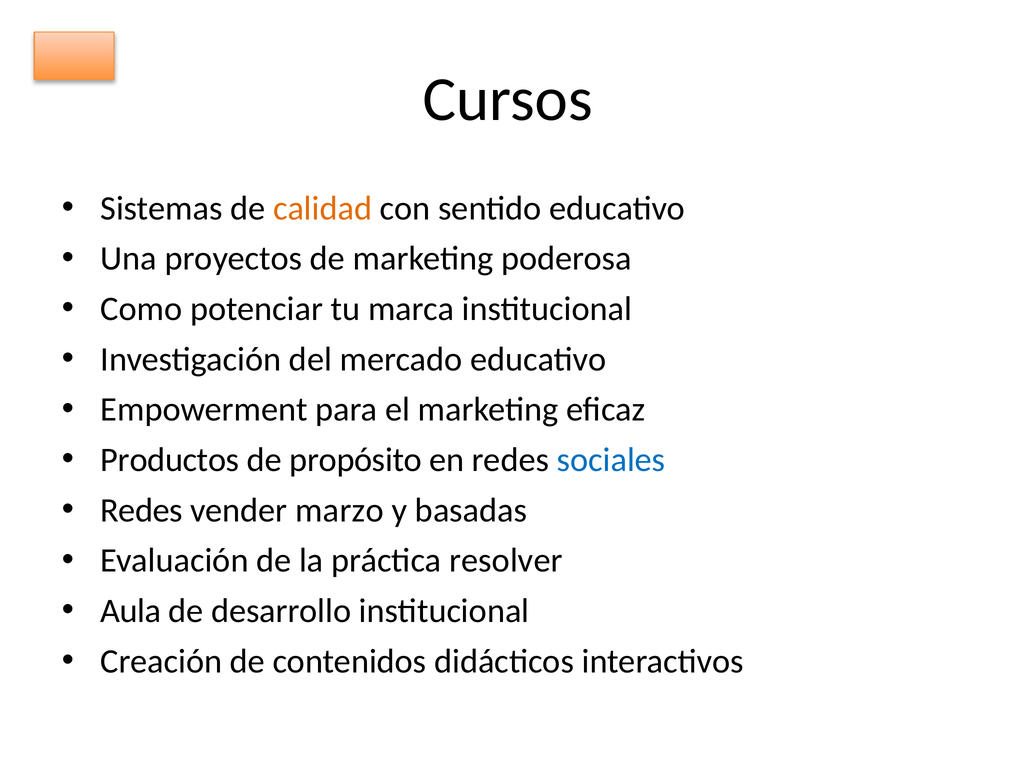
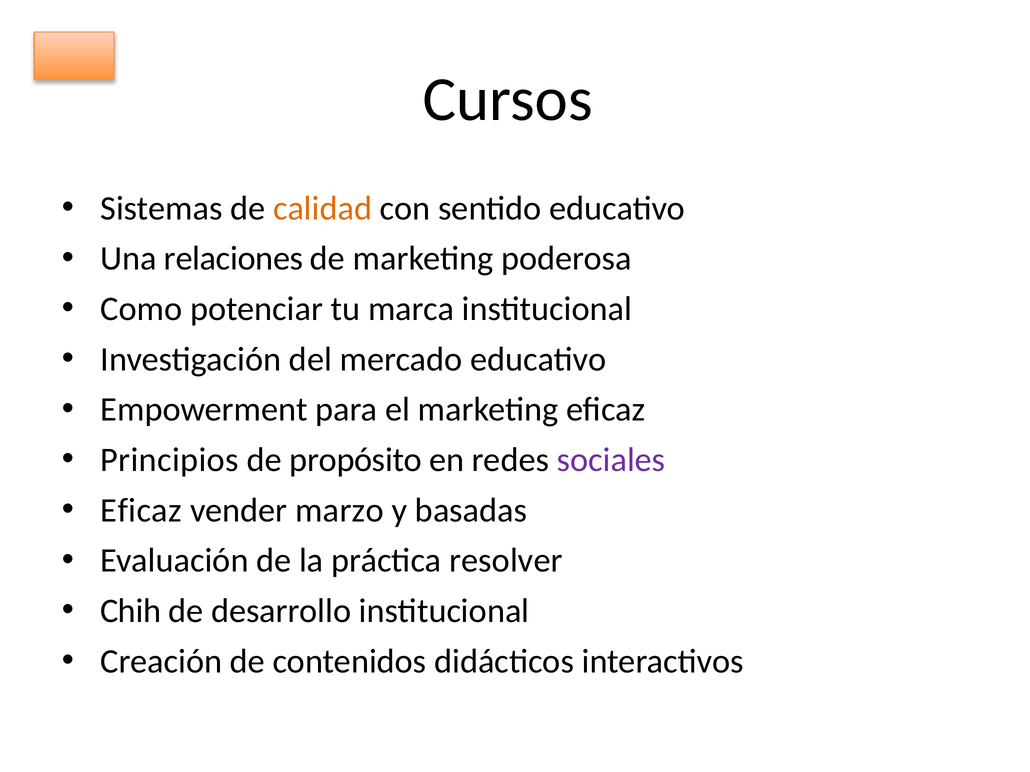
proyectos: proyectos -> relaciones
Productos: Productos -> Principios
sociales colour: blue -> purple
Redes at (142, 511): Redes -> Eficaz
Aula: Aula -> Chih
